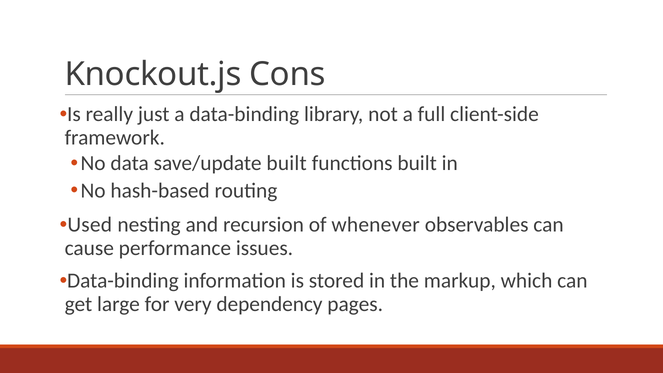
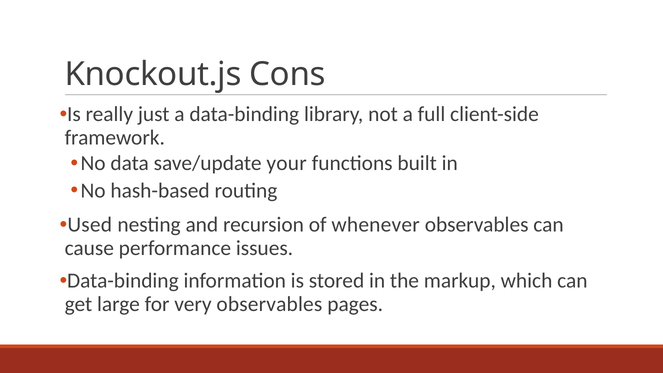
save/update built: built -> your
very dependency: dependency -> observables
